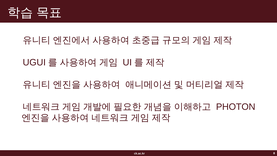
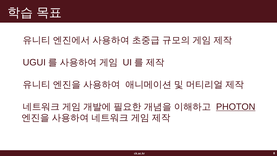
PHOTON underline: none -> present
